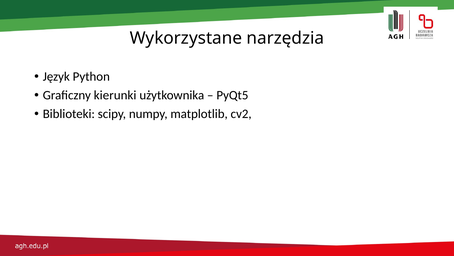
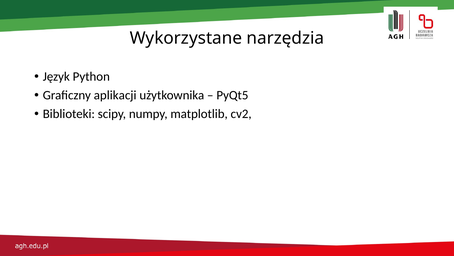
kierunki: kierunki -> aplikacji
